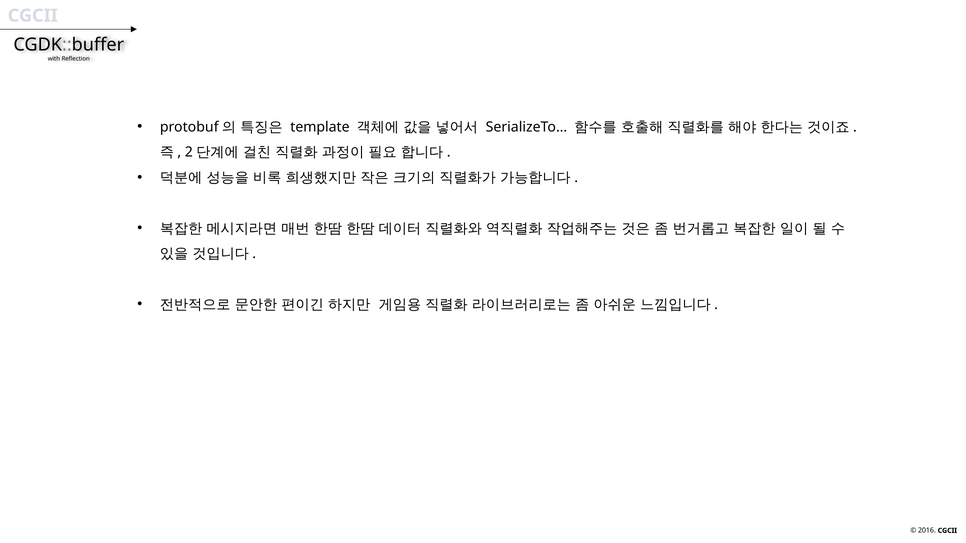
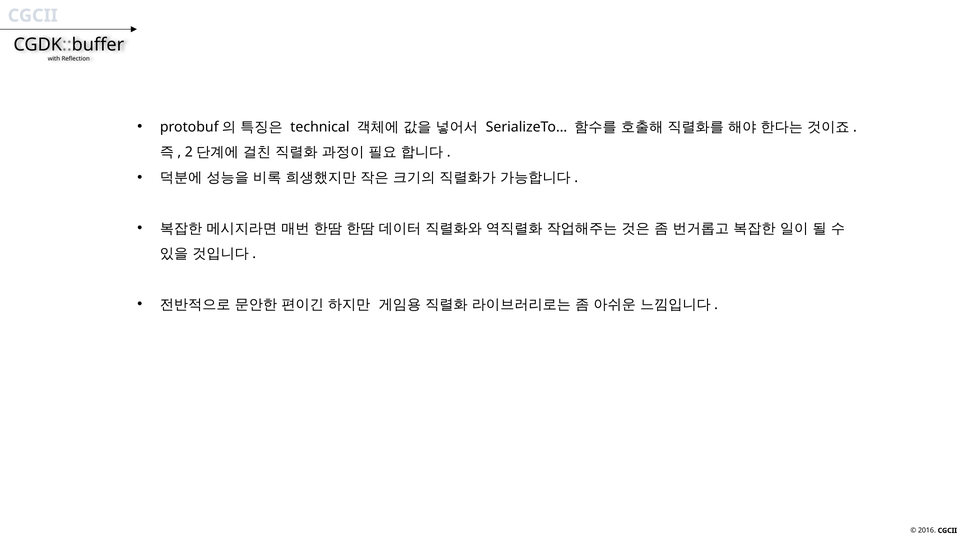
template: template -> technical
